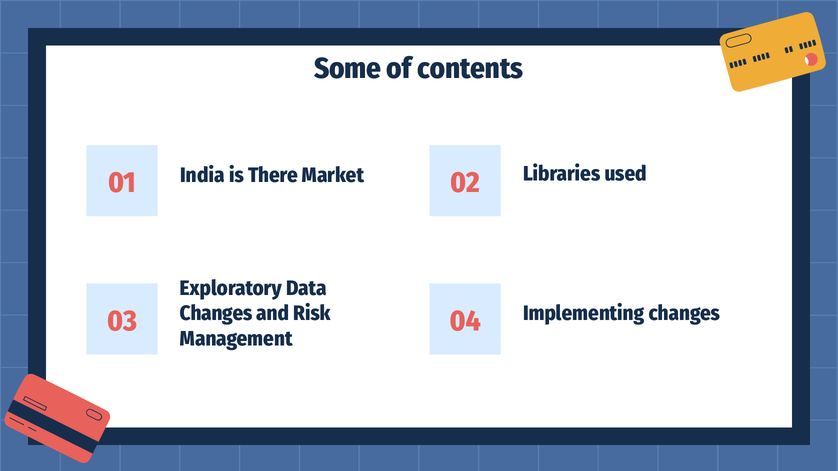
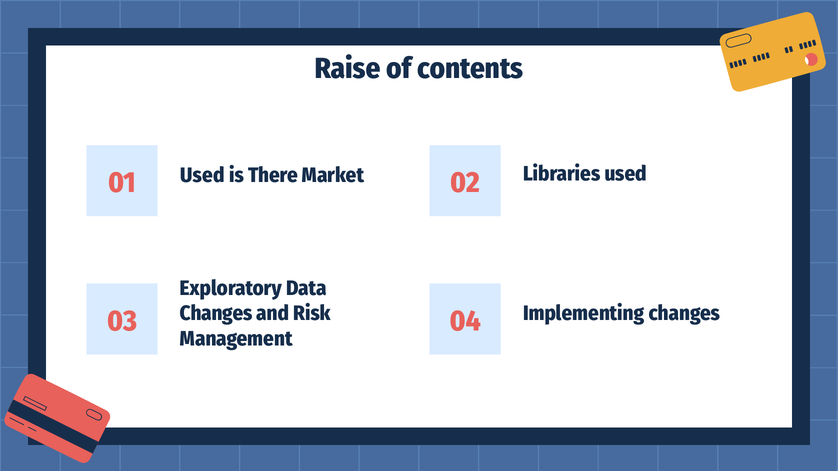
Some: Some -> Raise
India at (202, 175): India -> Used
